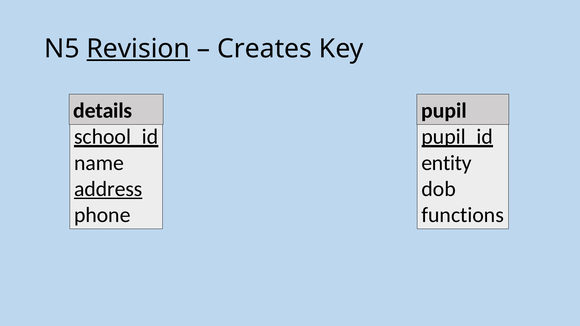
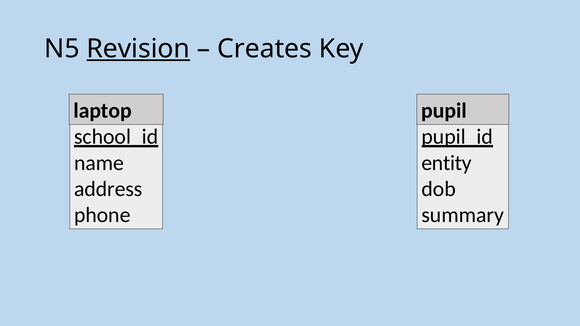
details: details -> laptop
address underline: present -> none
functions: functions -> summary
